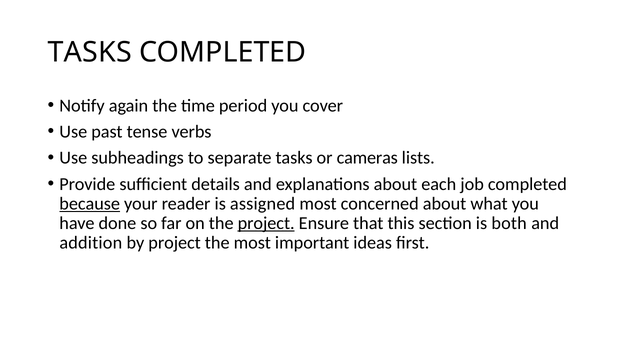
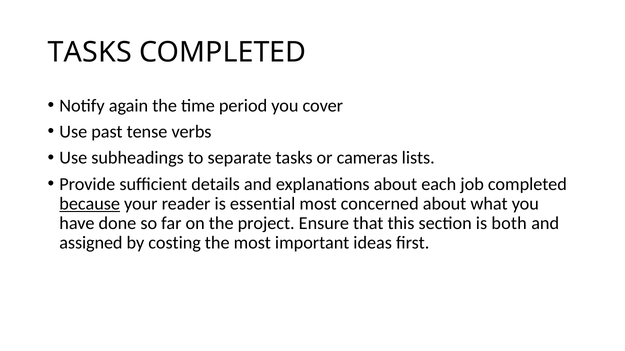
assigned: assigned -> essential
project at (266, 224) underline: present -> none
addition: addition -> assigned
by project: project -> costing
